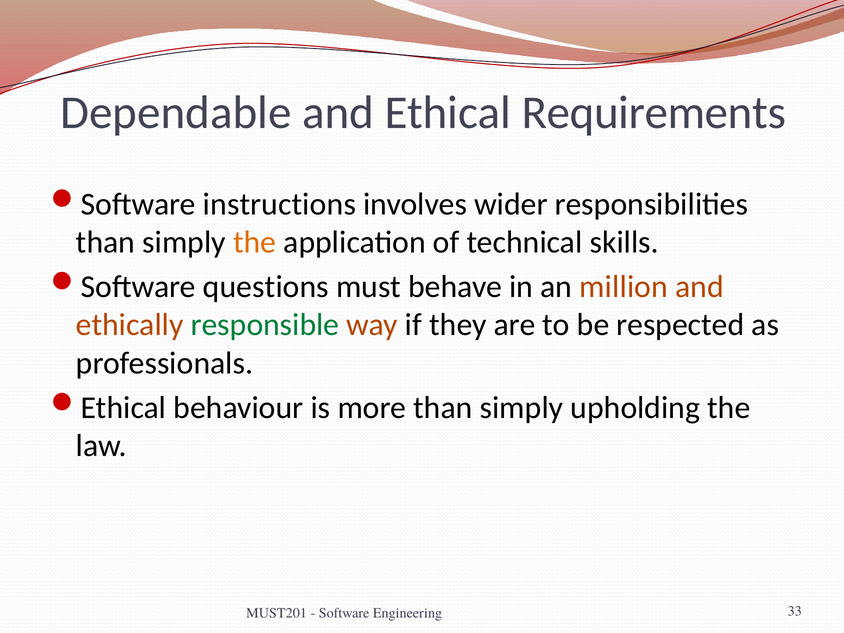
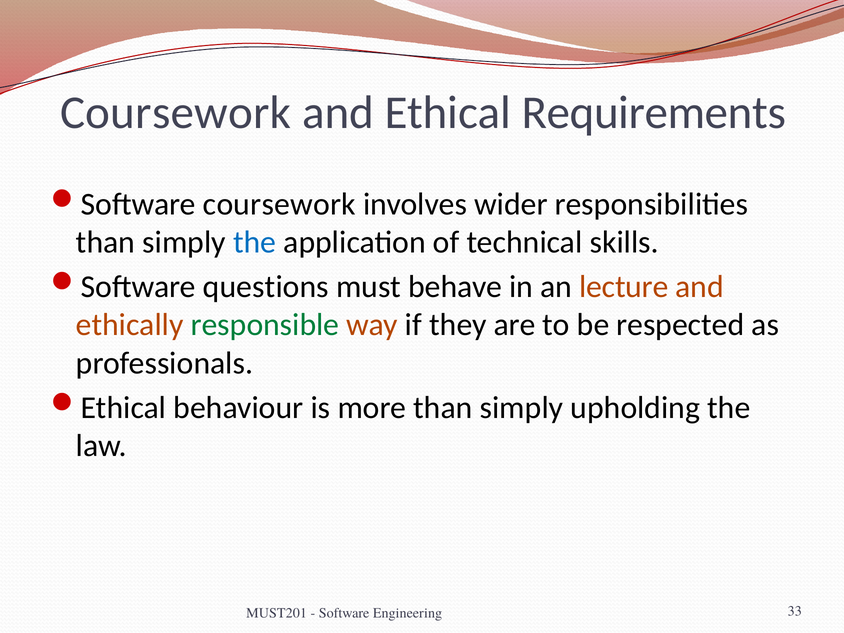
Dependable at (176, 113): Dependable -> Coursework
Software instructions: instructions -> coursework
the at (255, 242) colour: orange -> blue
million: million -> lecture
